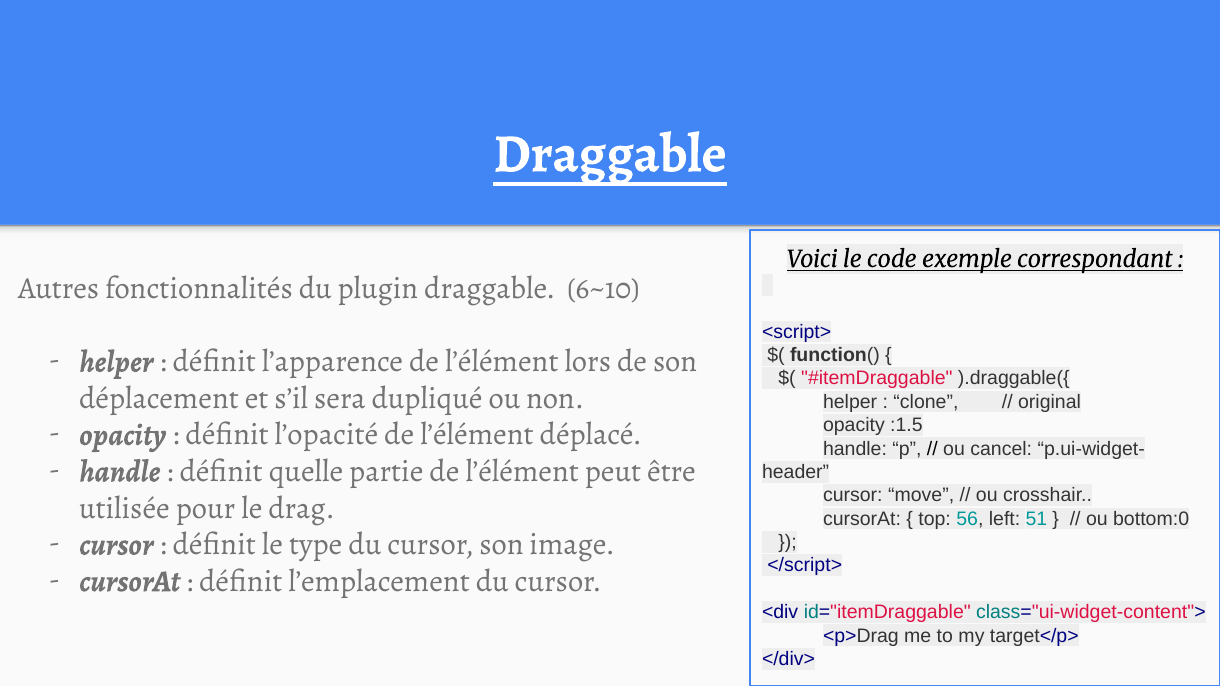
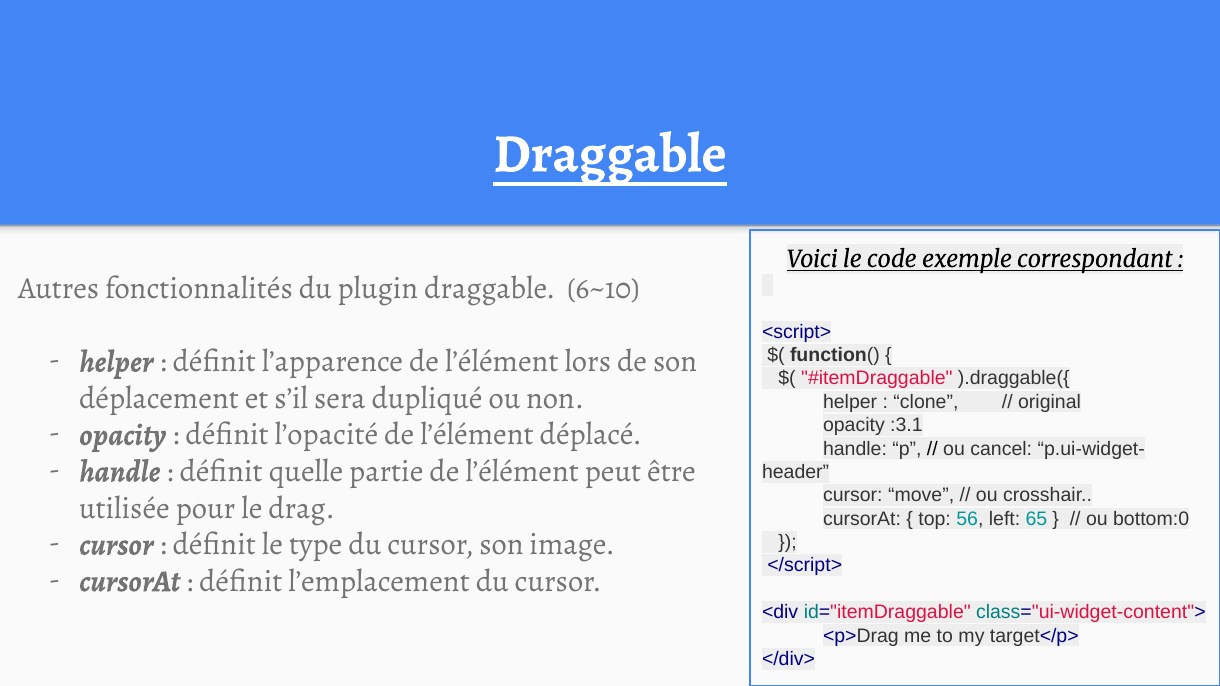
:1.5: :1.5 -> :3.1
51: 51 -> 65
